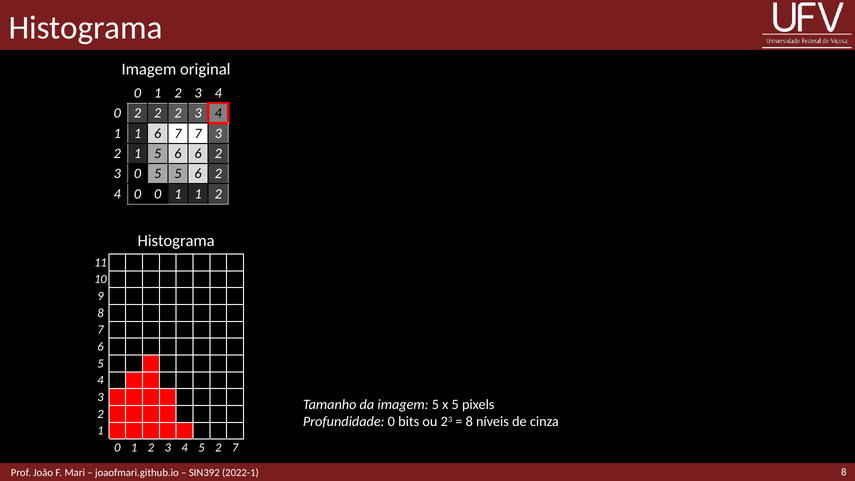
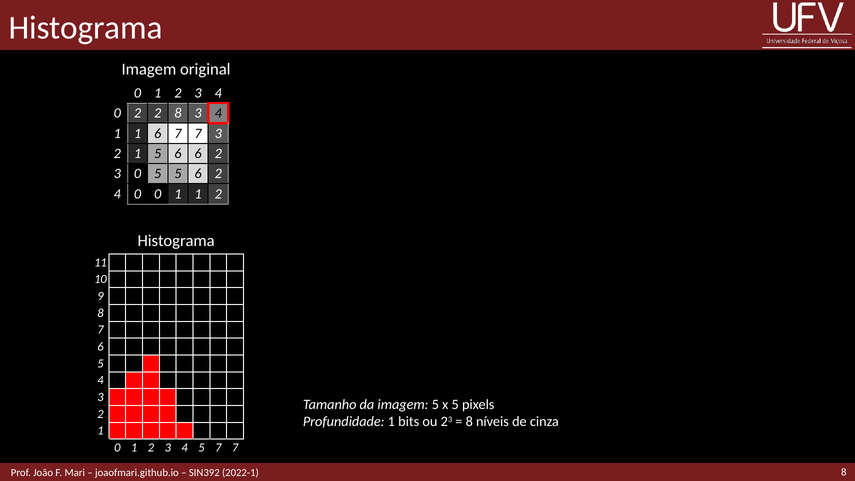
2 2 2: 2 -> 8
Profundidade 0: 0 -> 1
5 2: 2 -> 7
